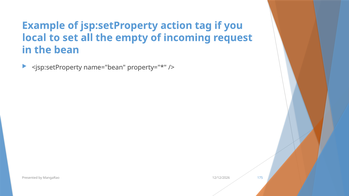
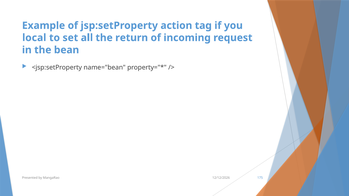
empty: empty -> return
